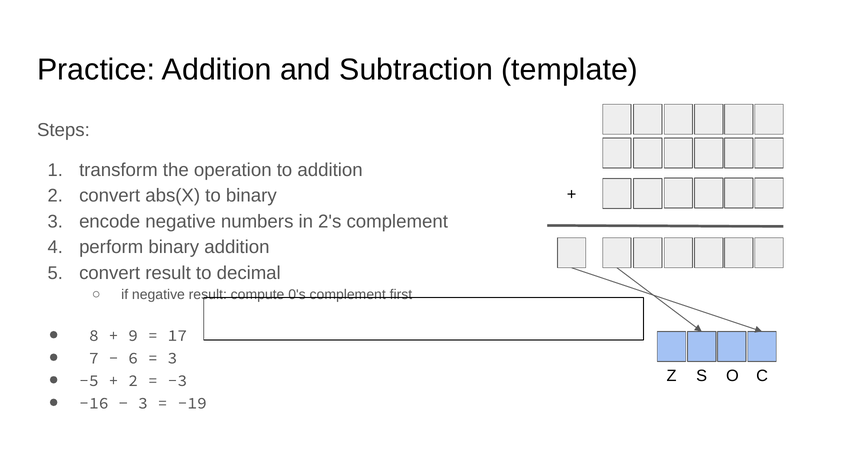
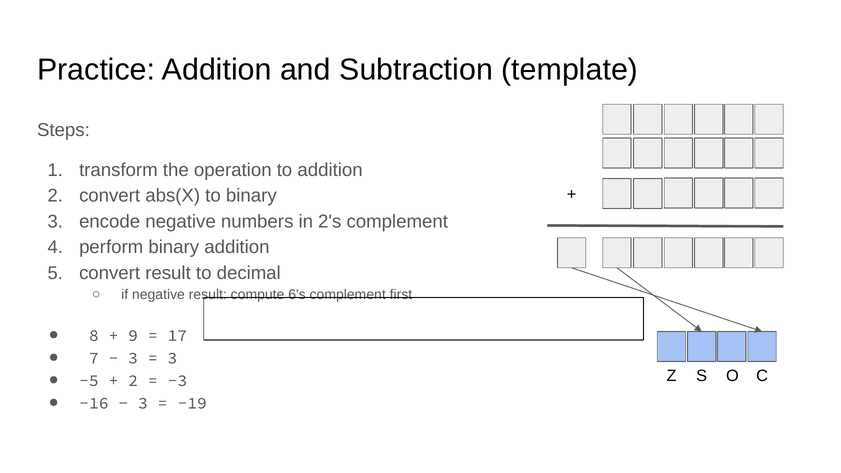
0's: 0's -> 6's
6 at (133, 358): 6 -> 3
